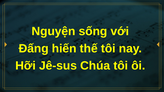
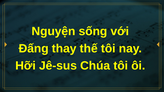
hiến: hiến -> thay
